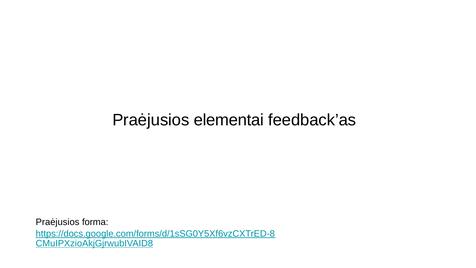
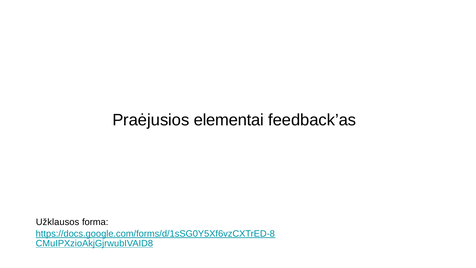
Praėjusios at (58, 222): Praėjusios -> Užklausos
